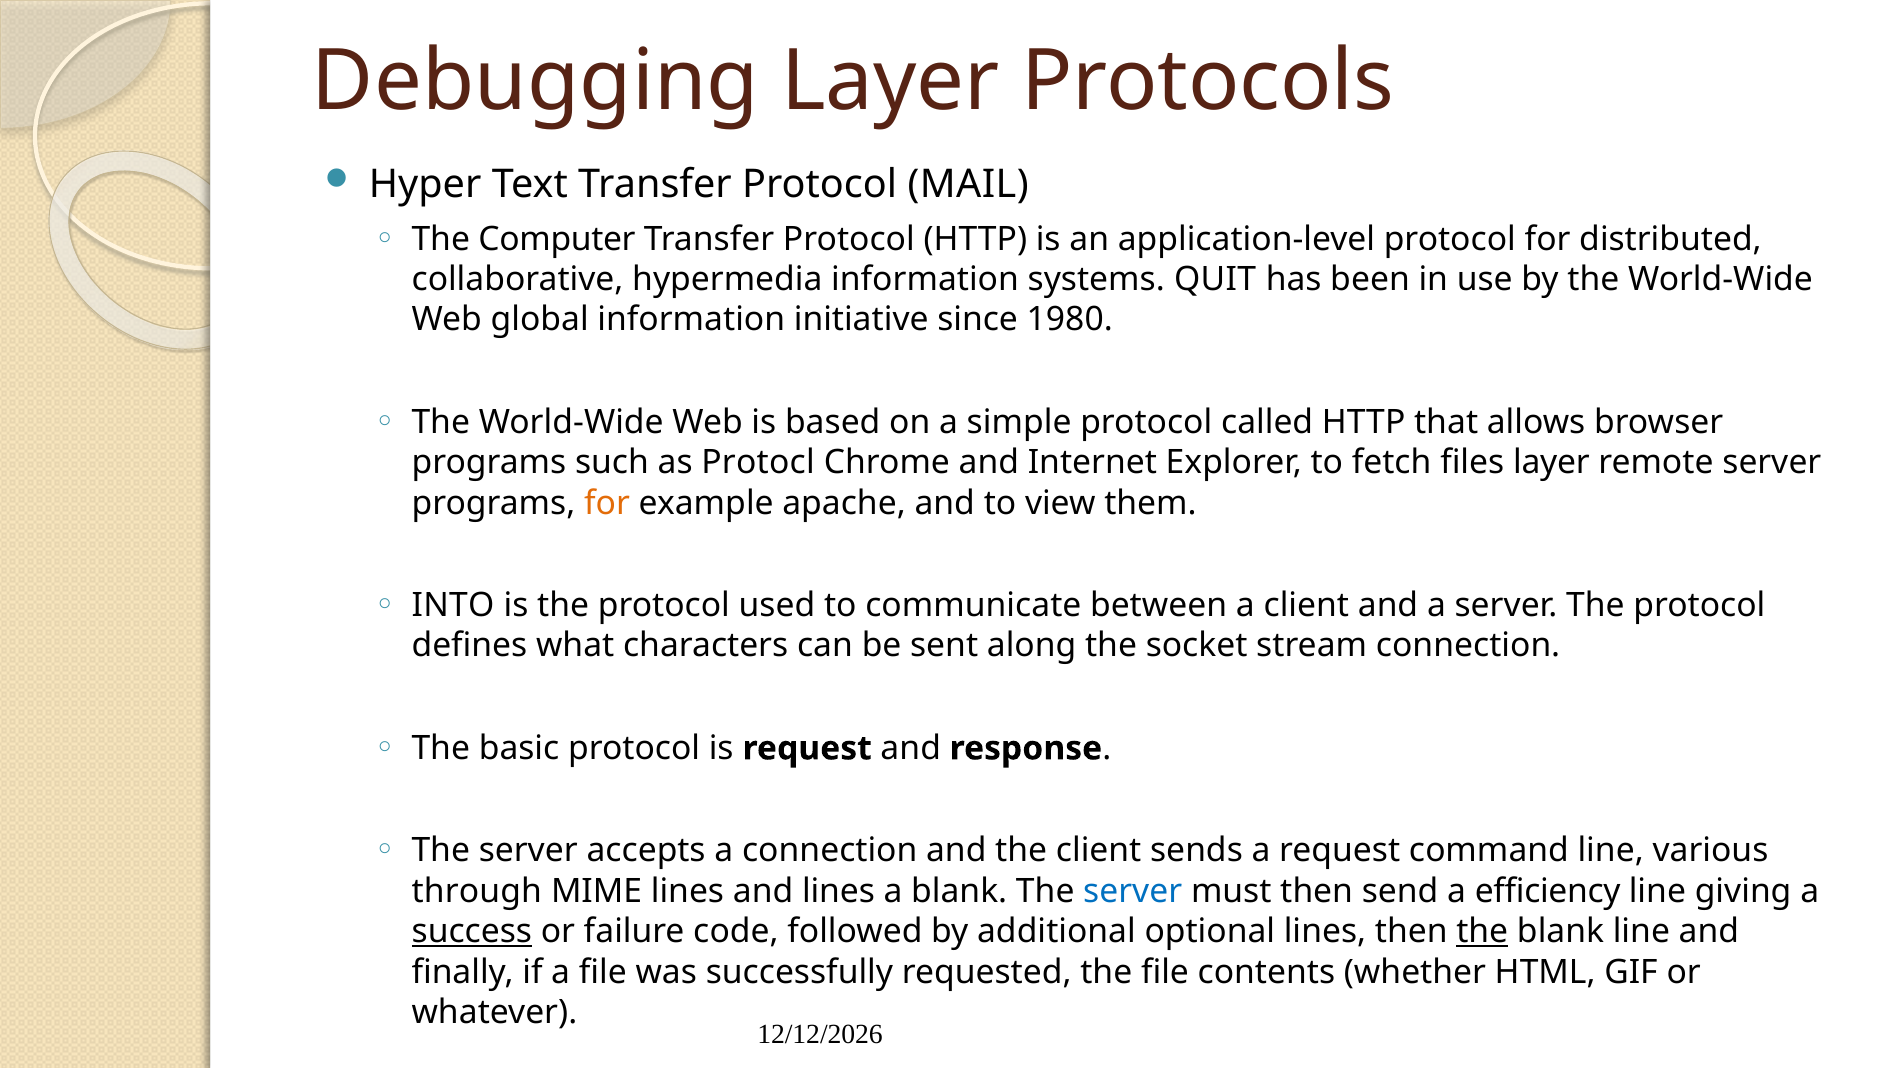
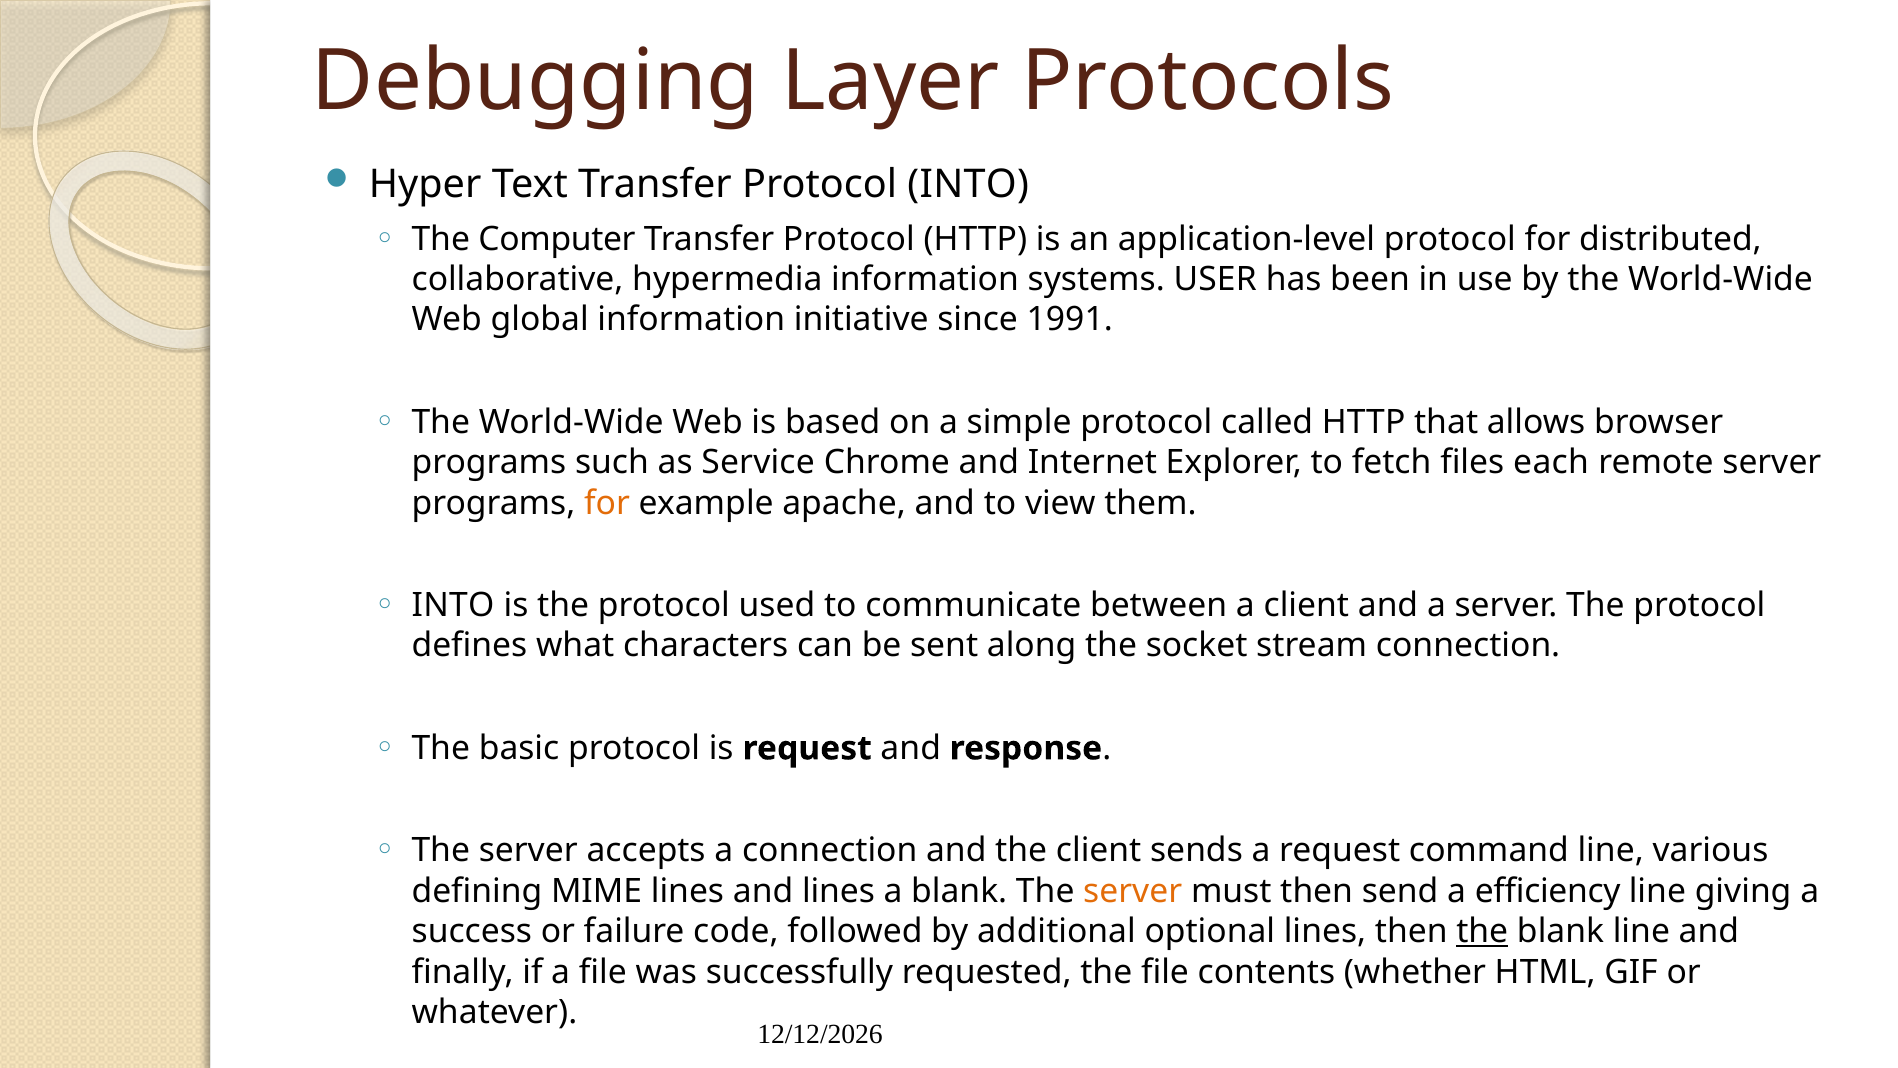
Protocol MAIL: MAIL -> INTO
QUIT: QUIT -> USER
1980: 1980 -> 1991
Protocl: Protocl -> Service
files layer: layer -> each
through: through -> defining
server at (1133, 891) colour: blue -> orange
success underline: present -> none
